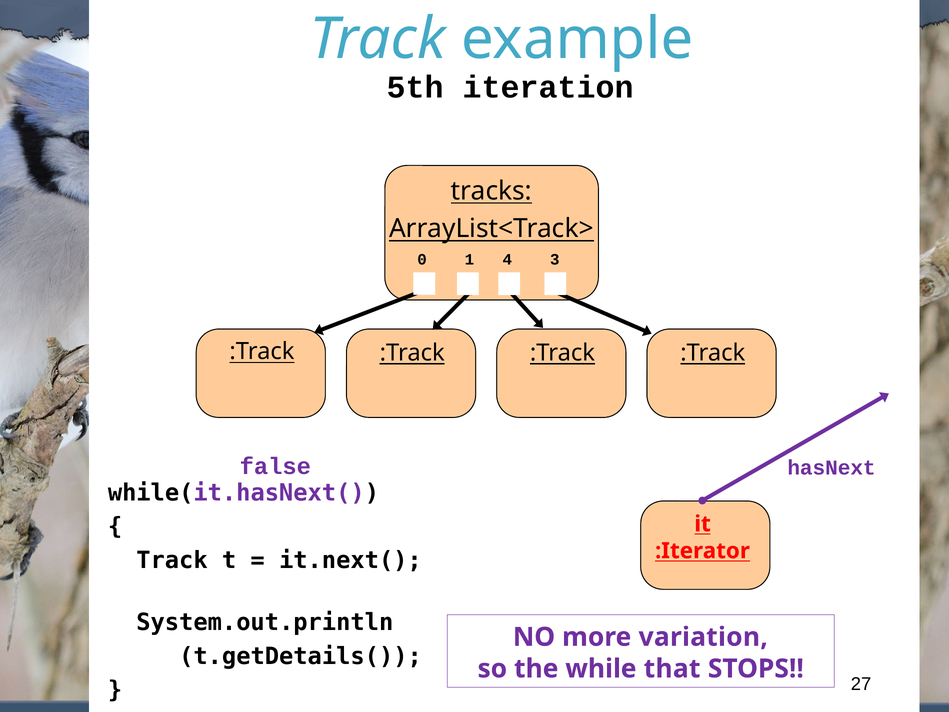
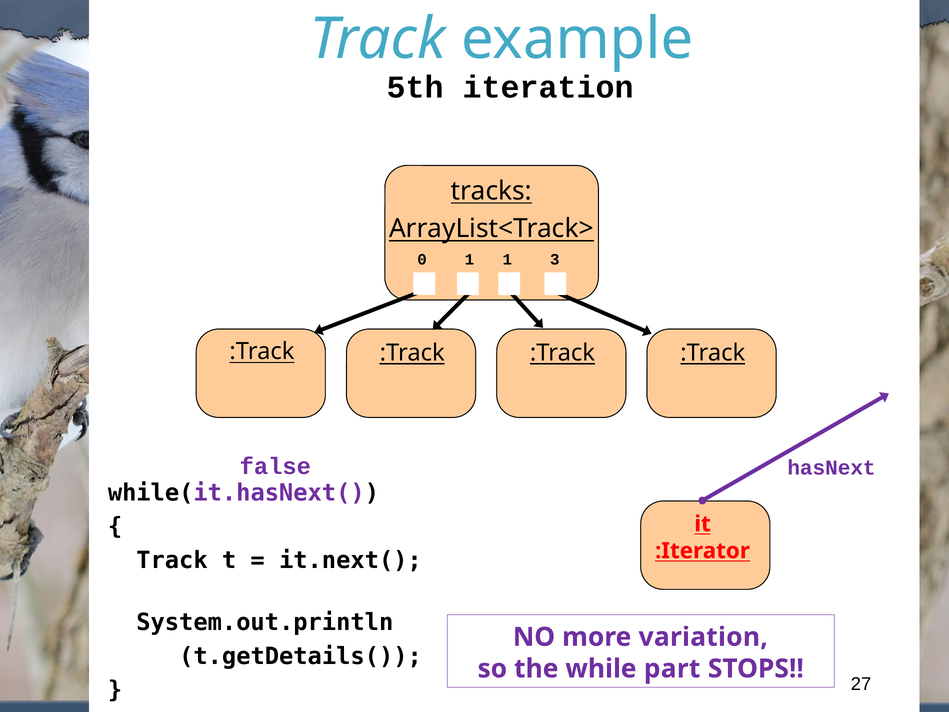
1 4: 4 -> 1
that: that -> part
